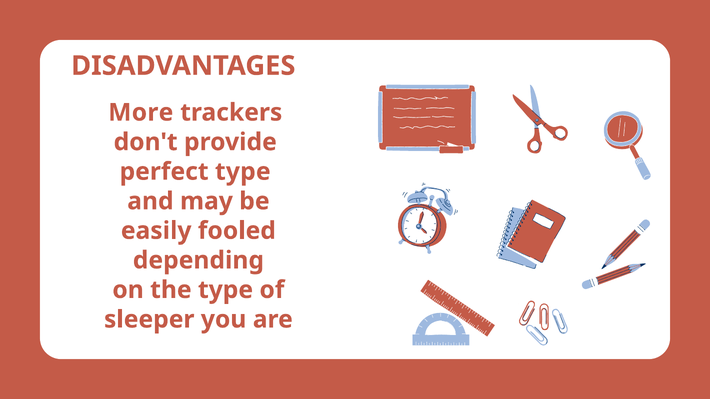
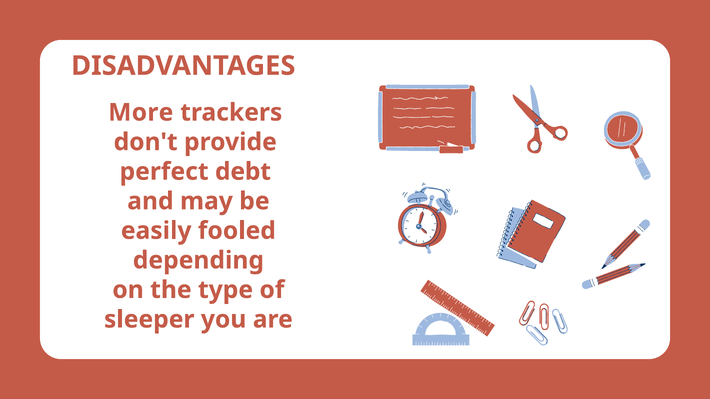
perfect type: type -> debt
